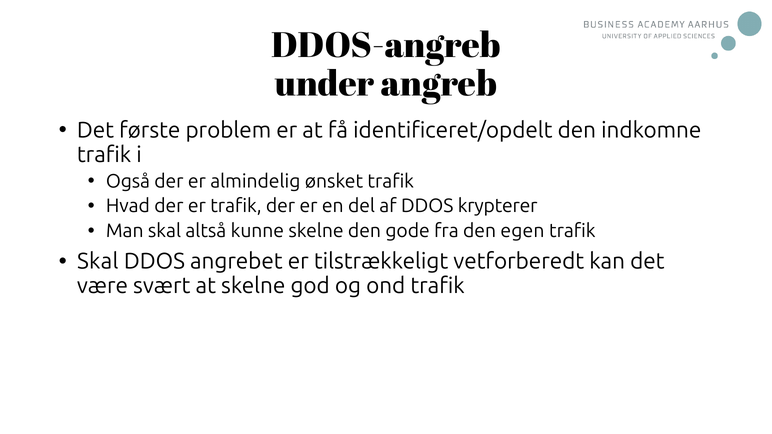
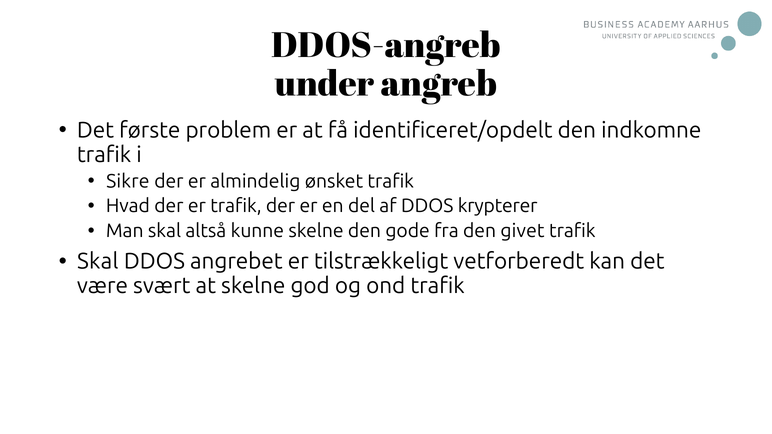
Også: Også -> Sikre
egen: egen -> givet
